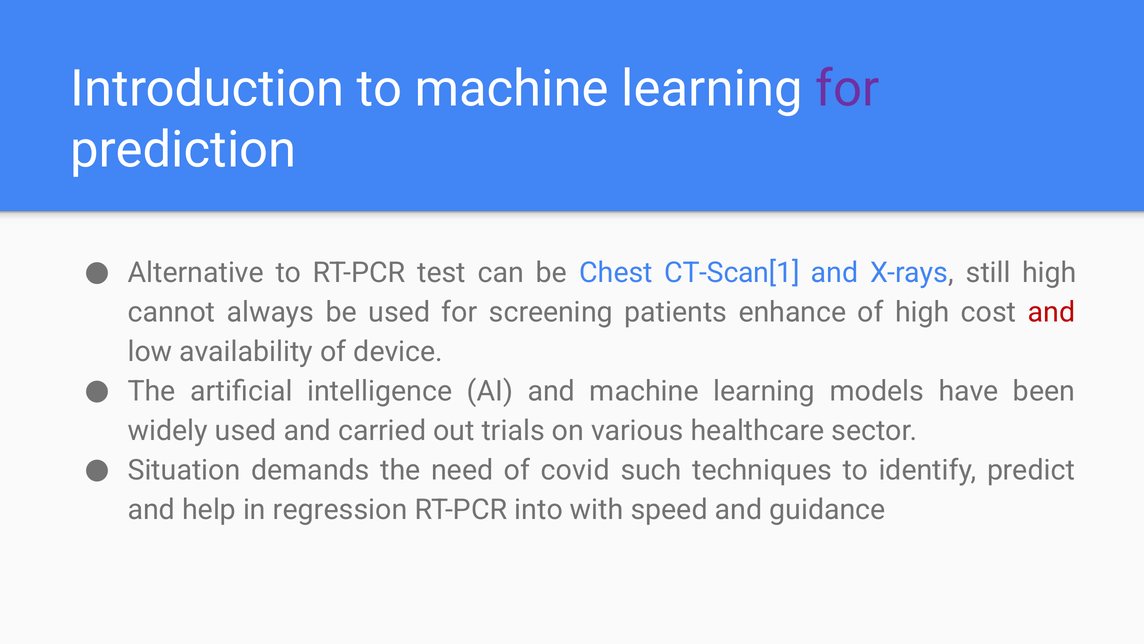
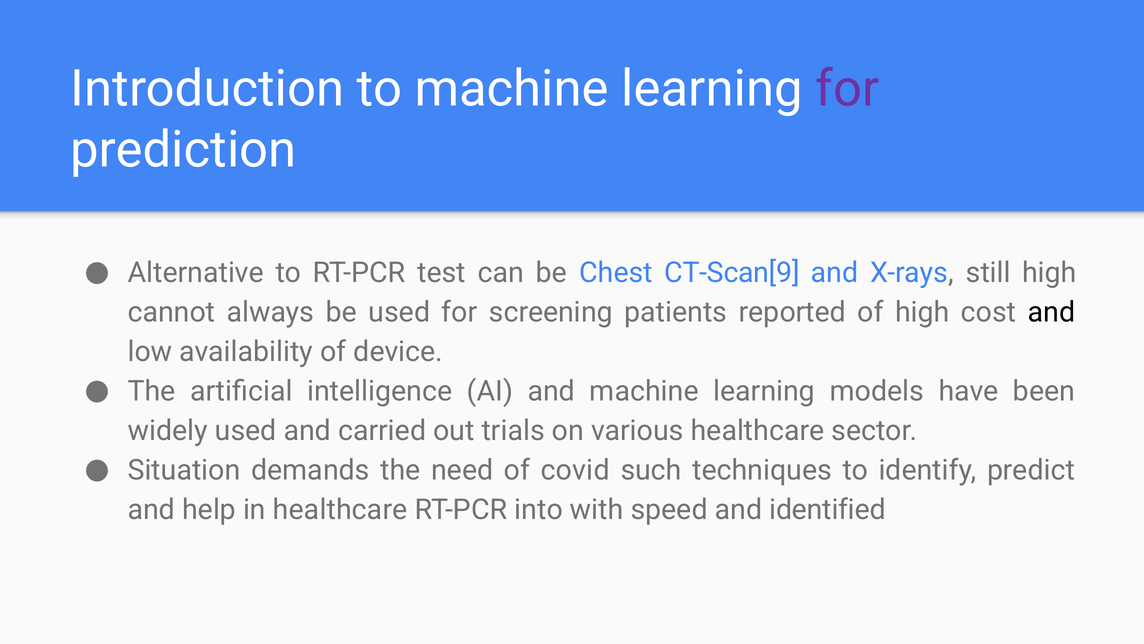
CT-Scan[1: CT-Scan[1 -> CT-Scan[9
enhance: enhance -> reported
and at (1051, 312) colour: red -> black
in regression: regression -> healthcare
guidance: guidance -> identified
